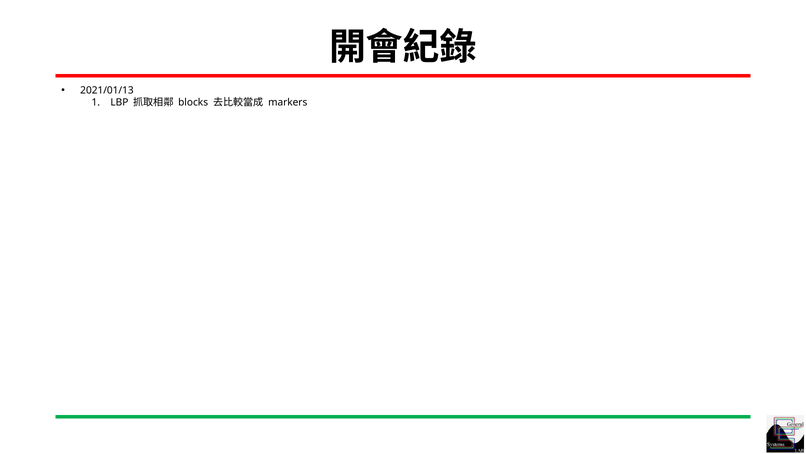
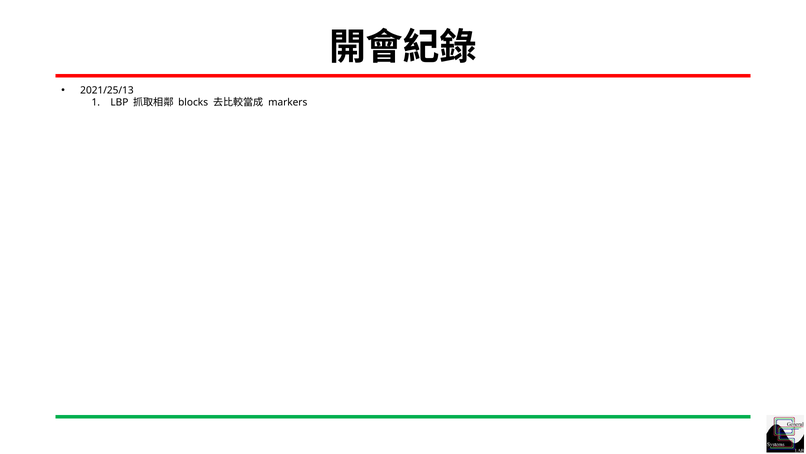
2021/01/13: 2021/01/13 -> 2021/25/13
